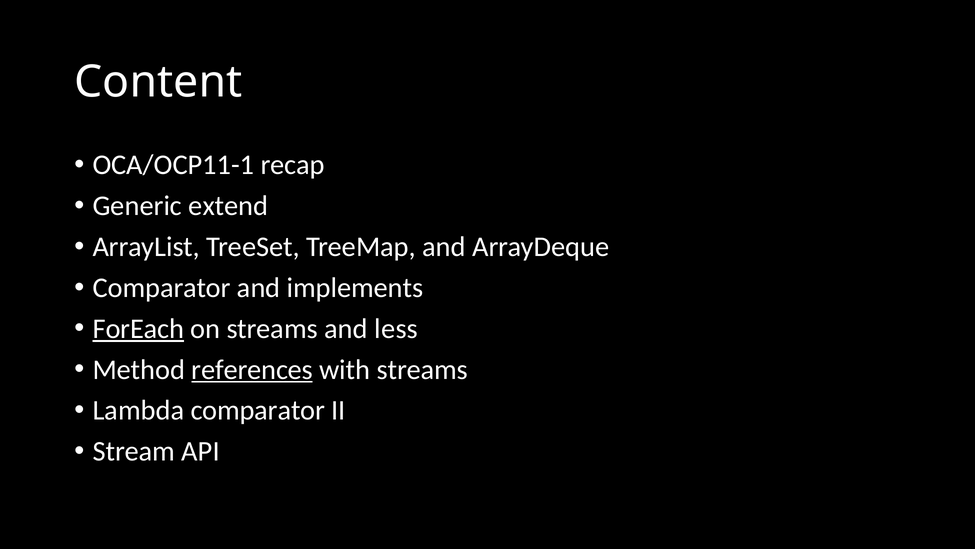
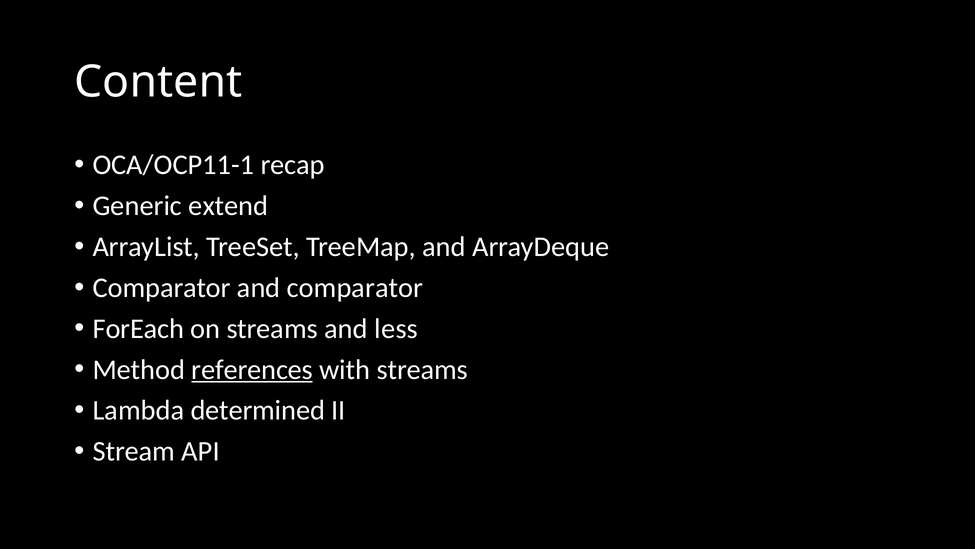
and implements: implements -> comparator
ForEach underline: present -> none
Lambda comparator: comparator -> determined
